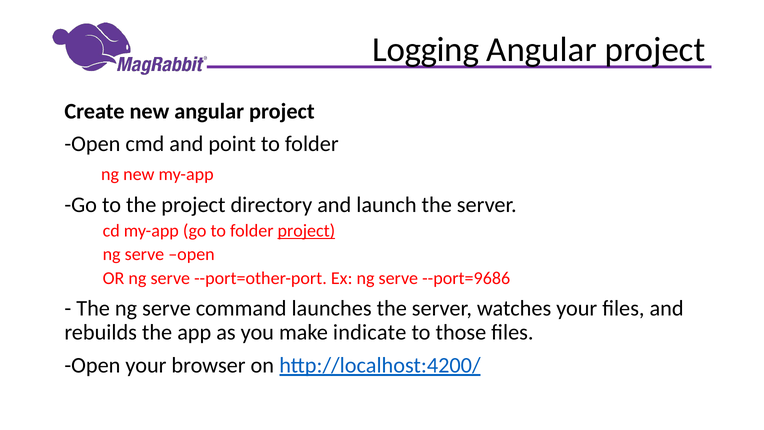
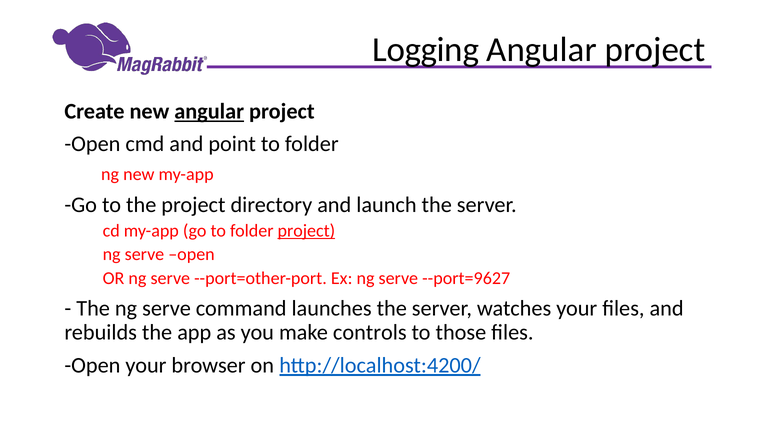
angular at (209, 112) underline: none -> present
--port=9686: --port=9686 -> --port=9627
indicate: indicate -> controls
